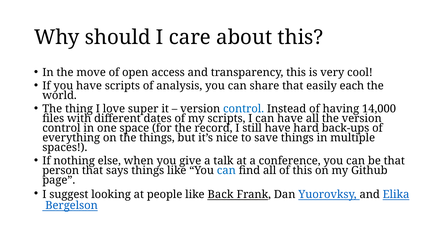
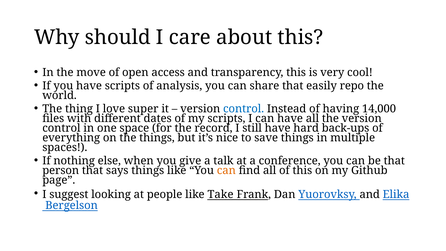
each: each -> repo
can at (226, 170) colour: blue -> orange
Back: Back -> Take
